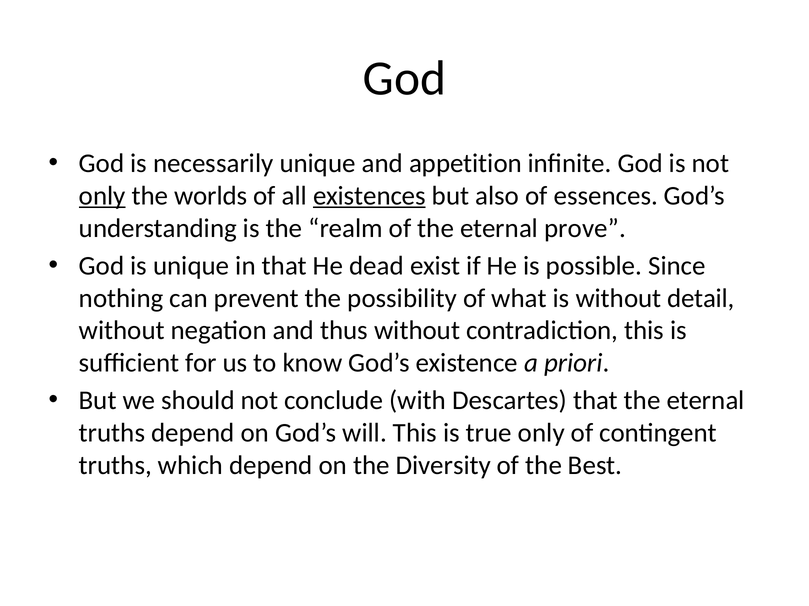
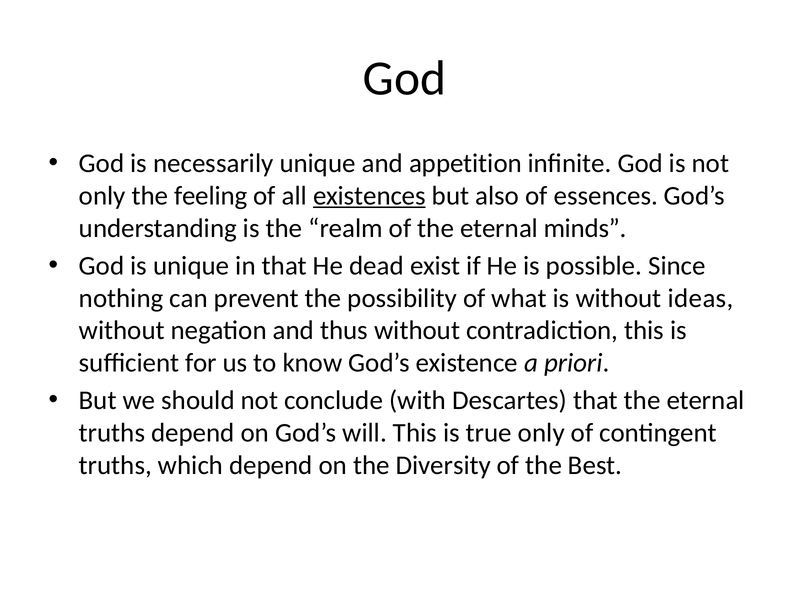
only at (102, 196) underline: present -> none
worlds: worlds -> feeling
prove: prove -> minds
detail: detail -> ideas
